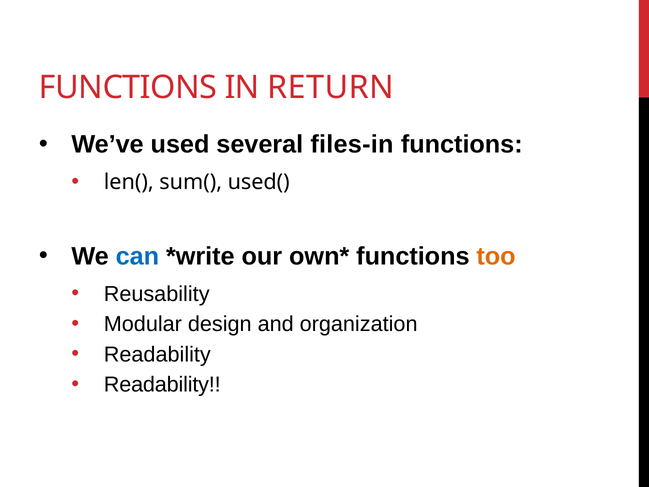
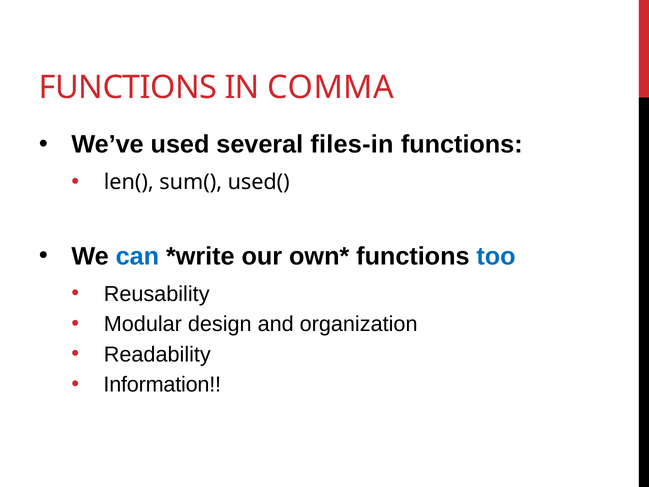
RETURN: RETURN -> COMMA
too colour: orange -> blue
Readability at (162, 385): Readability -> Information
